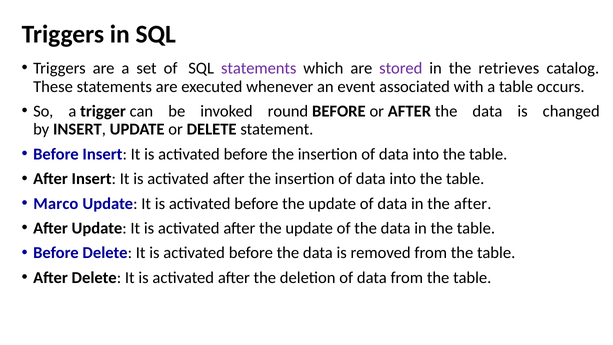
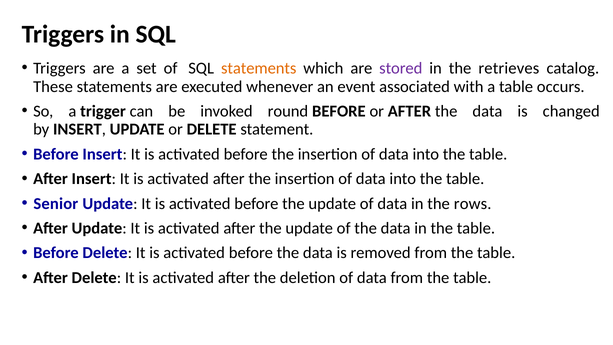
statements at (259, 68) colour: purple -> orange
Marco: Marco -> Senior
the after: after -> rows
